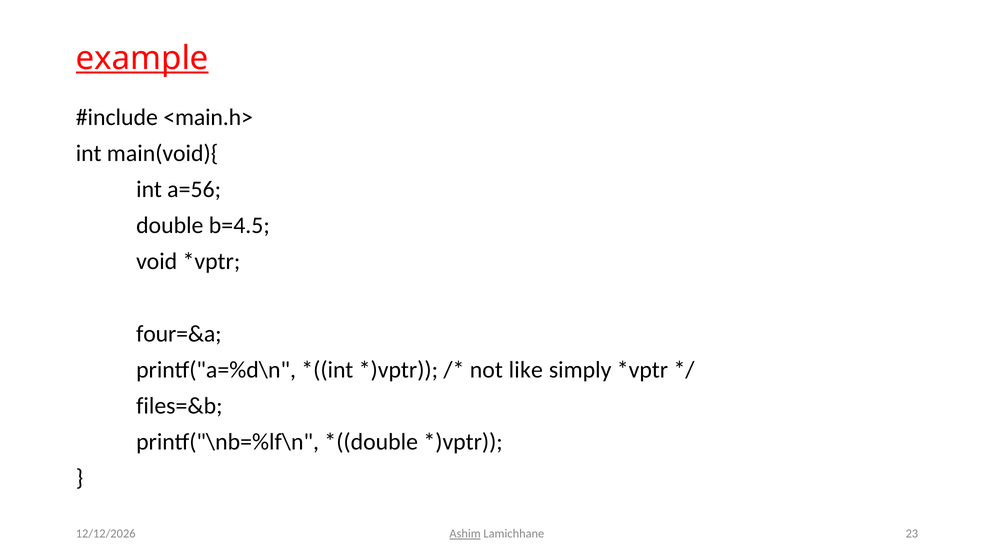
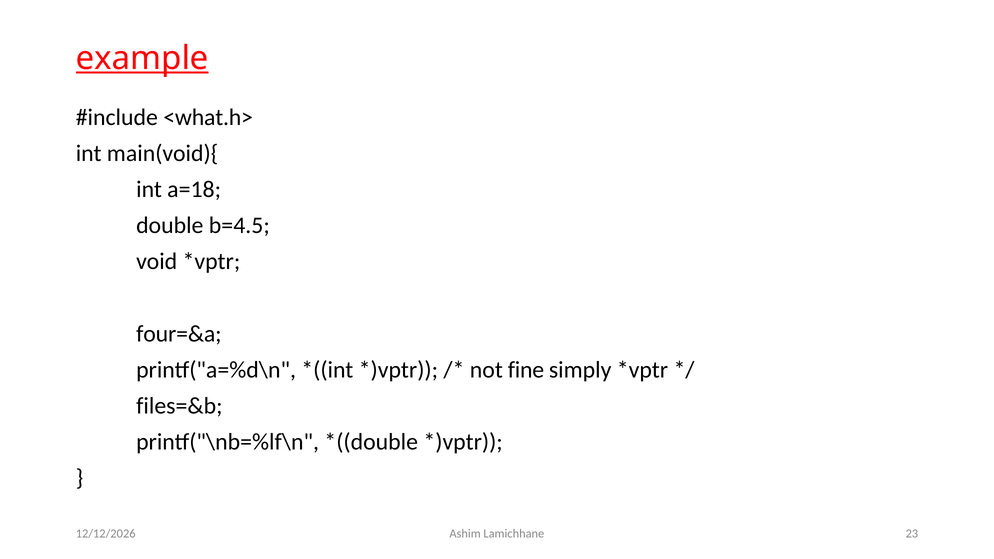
<main.h>: <main.h> -> <what.h>
a=56: a=56 -> a=18
like: like -> fine
Ashim underline: present -> none
